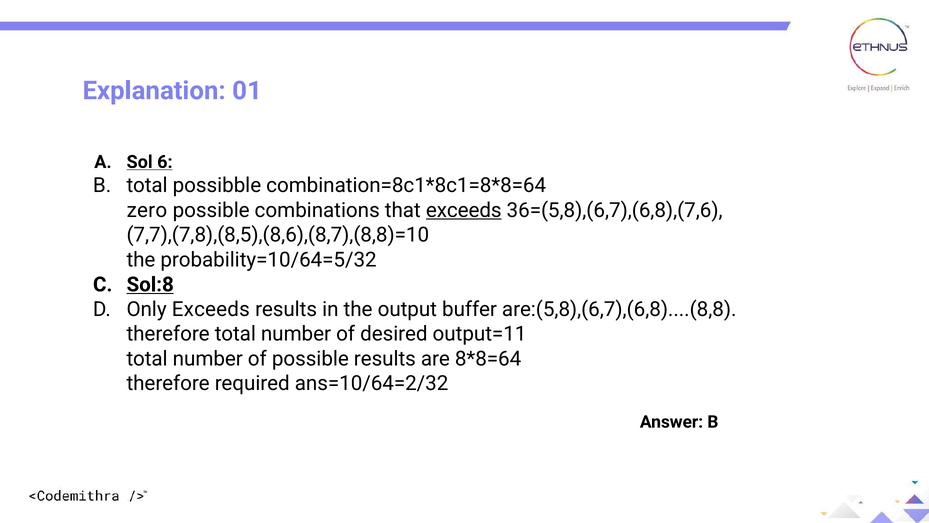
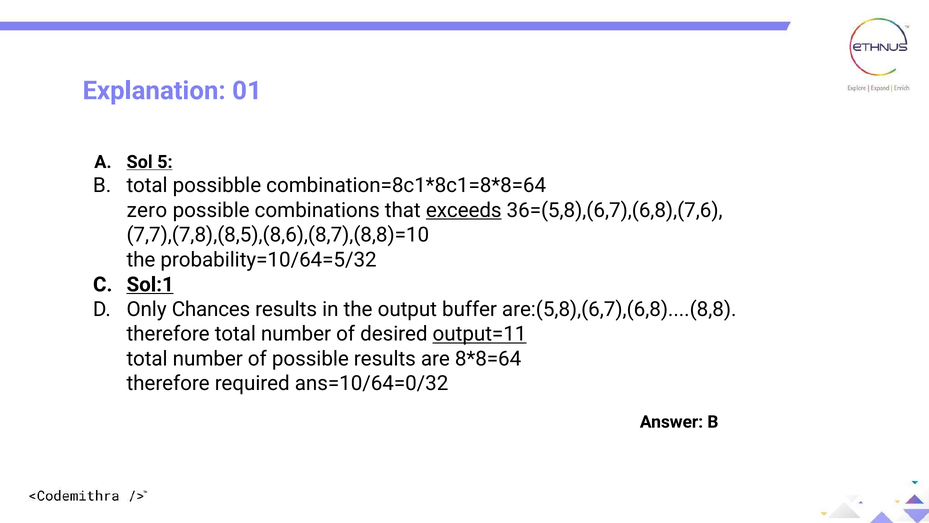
6: 6 -> 5
Sol:8: Sol:8 -> Sol:1
Only Exceeds: Exceeds -> Chances
output=11 underline: none -> present
ans=10/64=2/32: ans=10/64=2/32 -> ans=10/64=0/32
